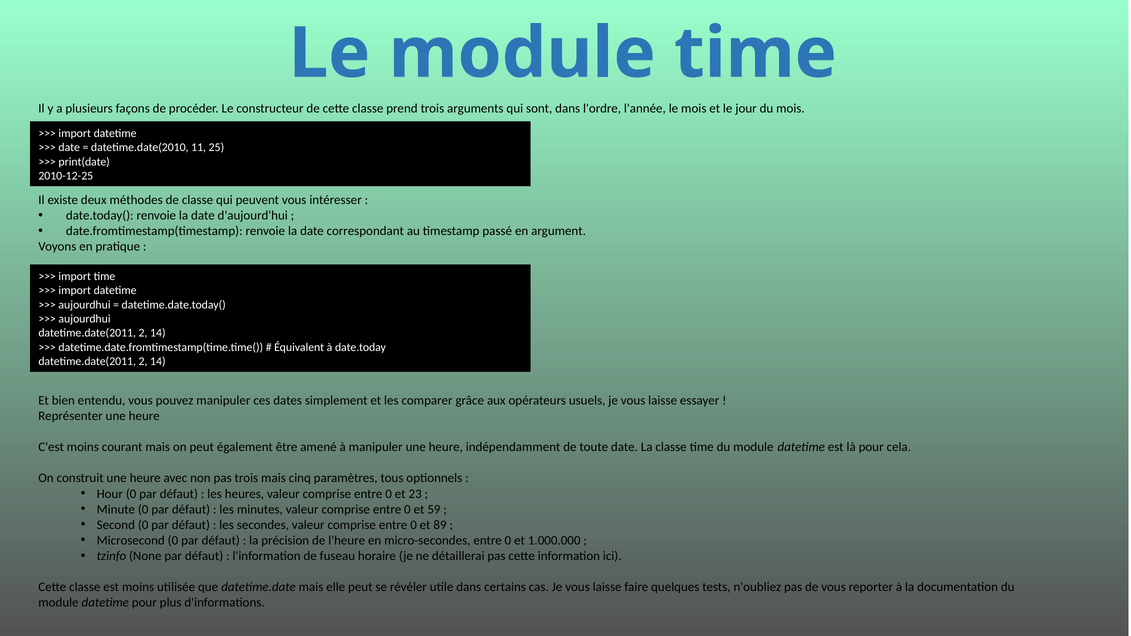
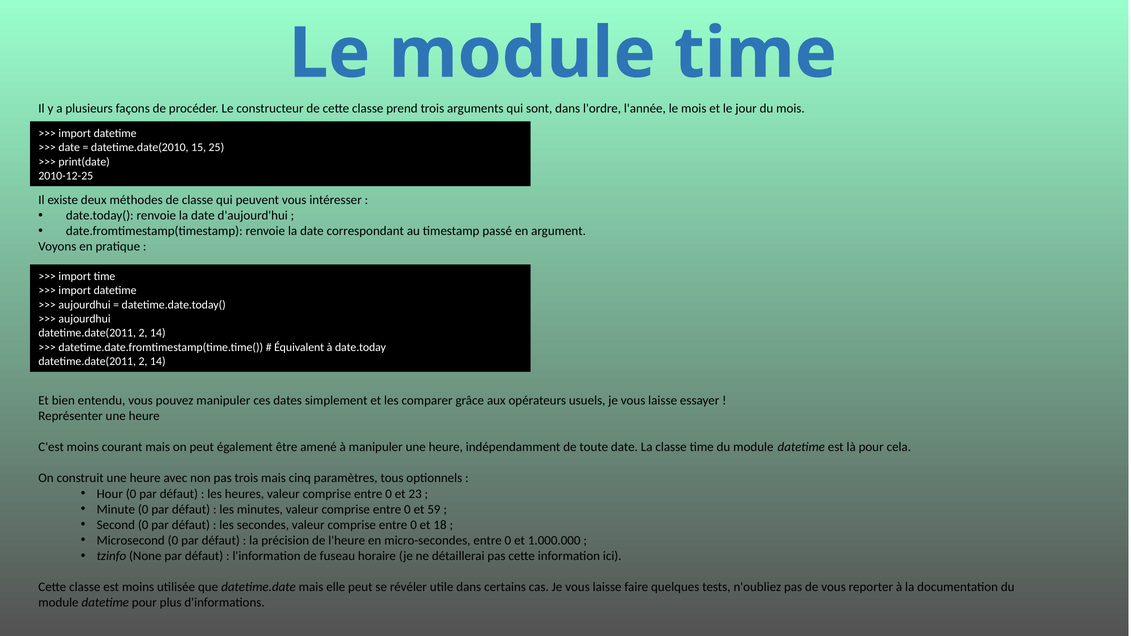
11: 11 -> 15
89: 89 -> 18
